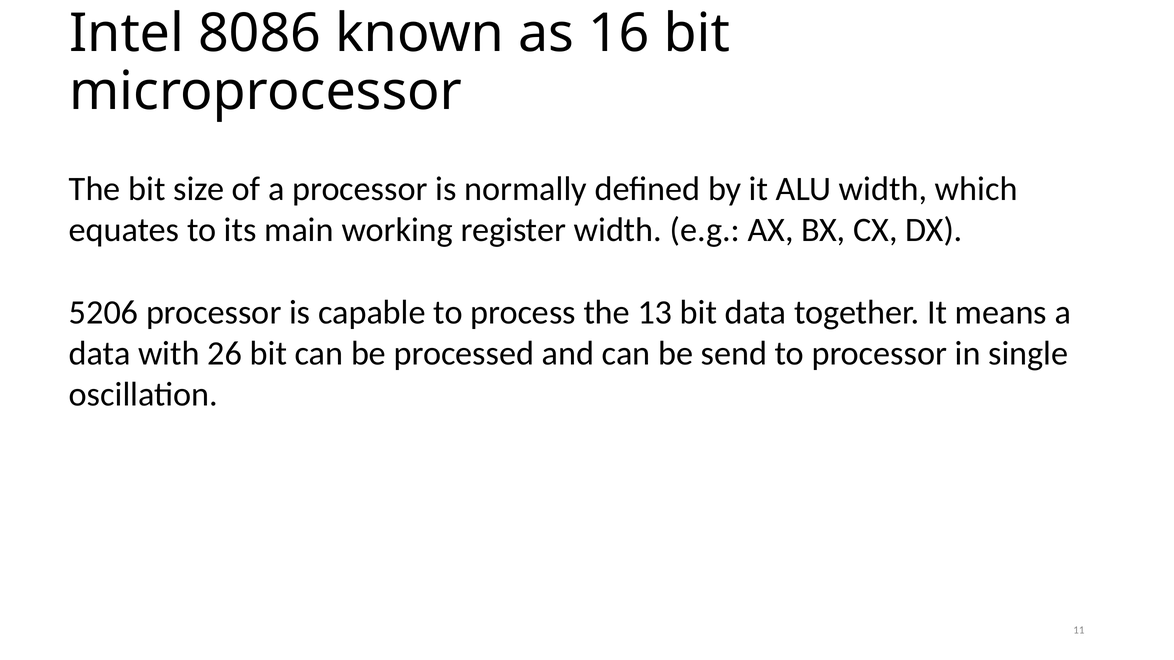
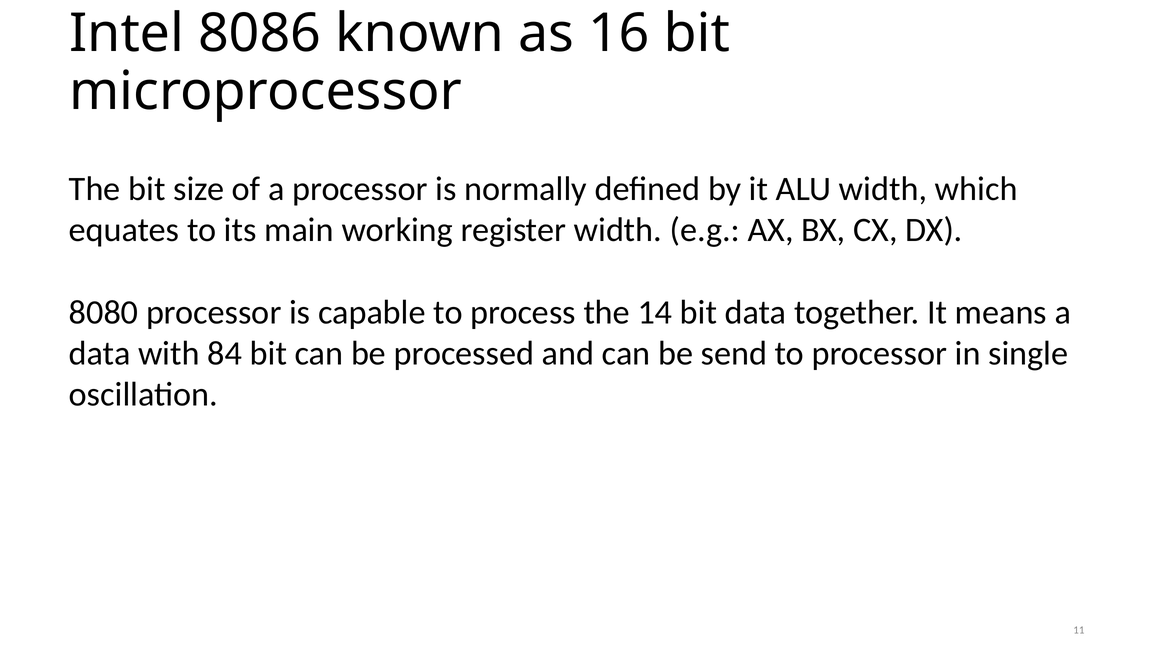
5206: 5206 -> 8080
13: 13 -> 14
26: 26 -> 84
